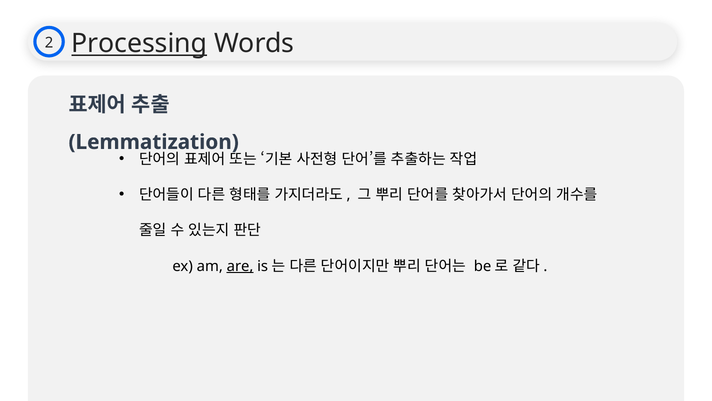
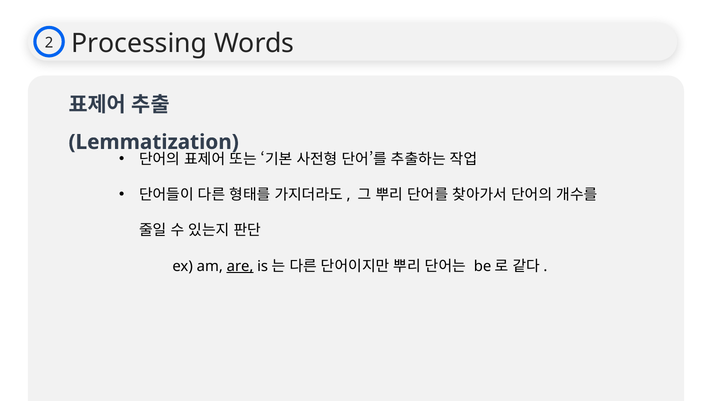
Processing underline: present -> none
